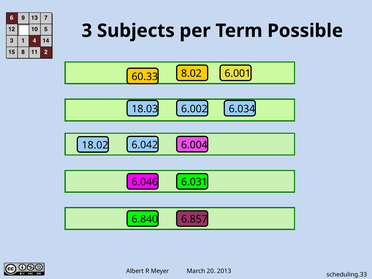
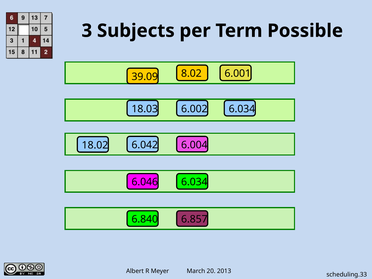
60.33: 60.33 -> 39.09
6.031 at (194, 182): 6.031 -> 6.034
